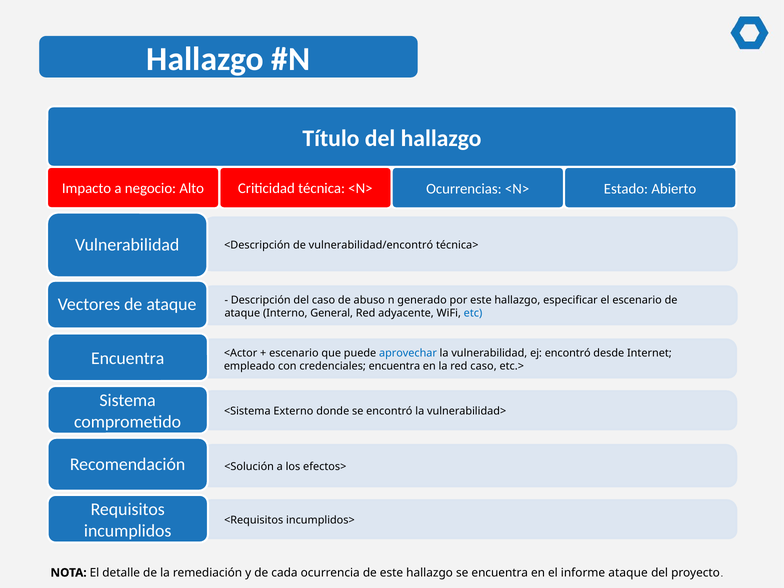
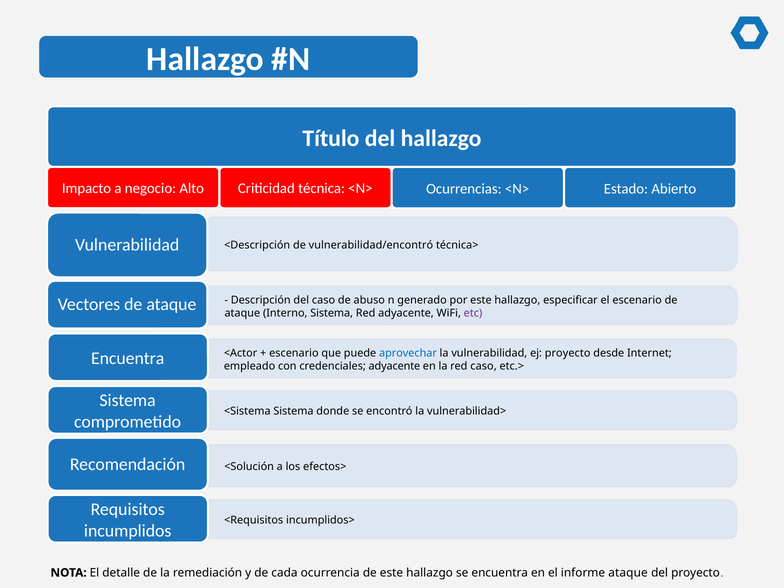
Interno General: General -> Sistema
etc colour: blue -> purple
ej encontró: encontró -> proyecto
credenciales encuentra: encuentra -> adyacente
<Sistema Externo: Externo -> Sistema
